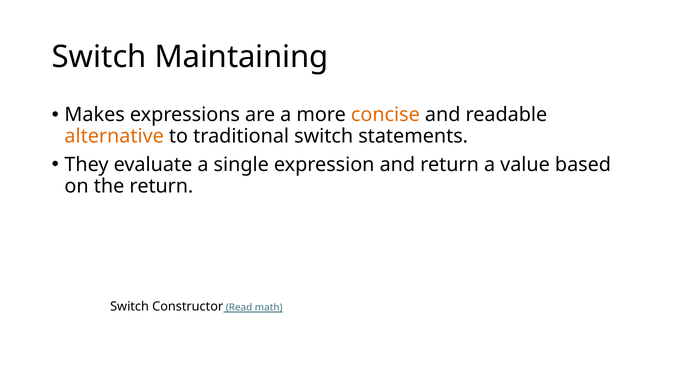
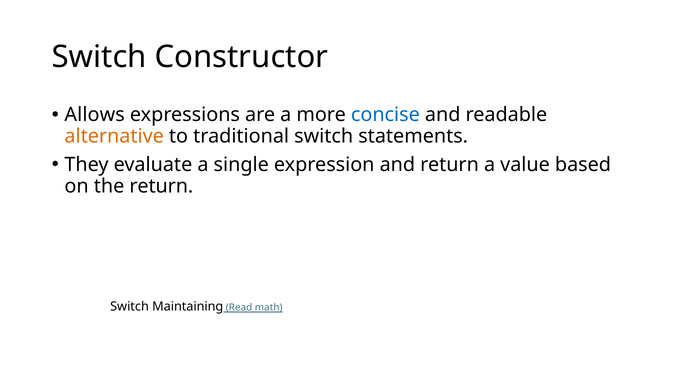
Maintaining: Maintaining -> Constructor
Makes: Makes -> Allows
concise colour: orange -> blue
Constructor: Constructor -> Maintaining
